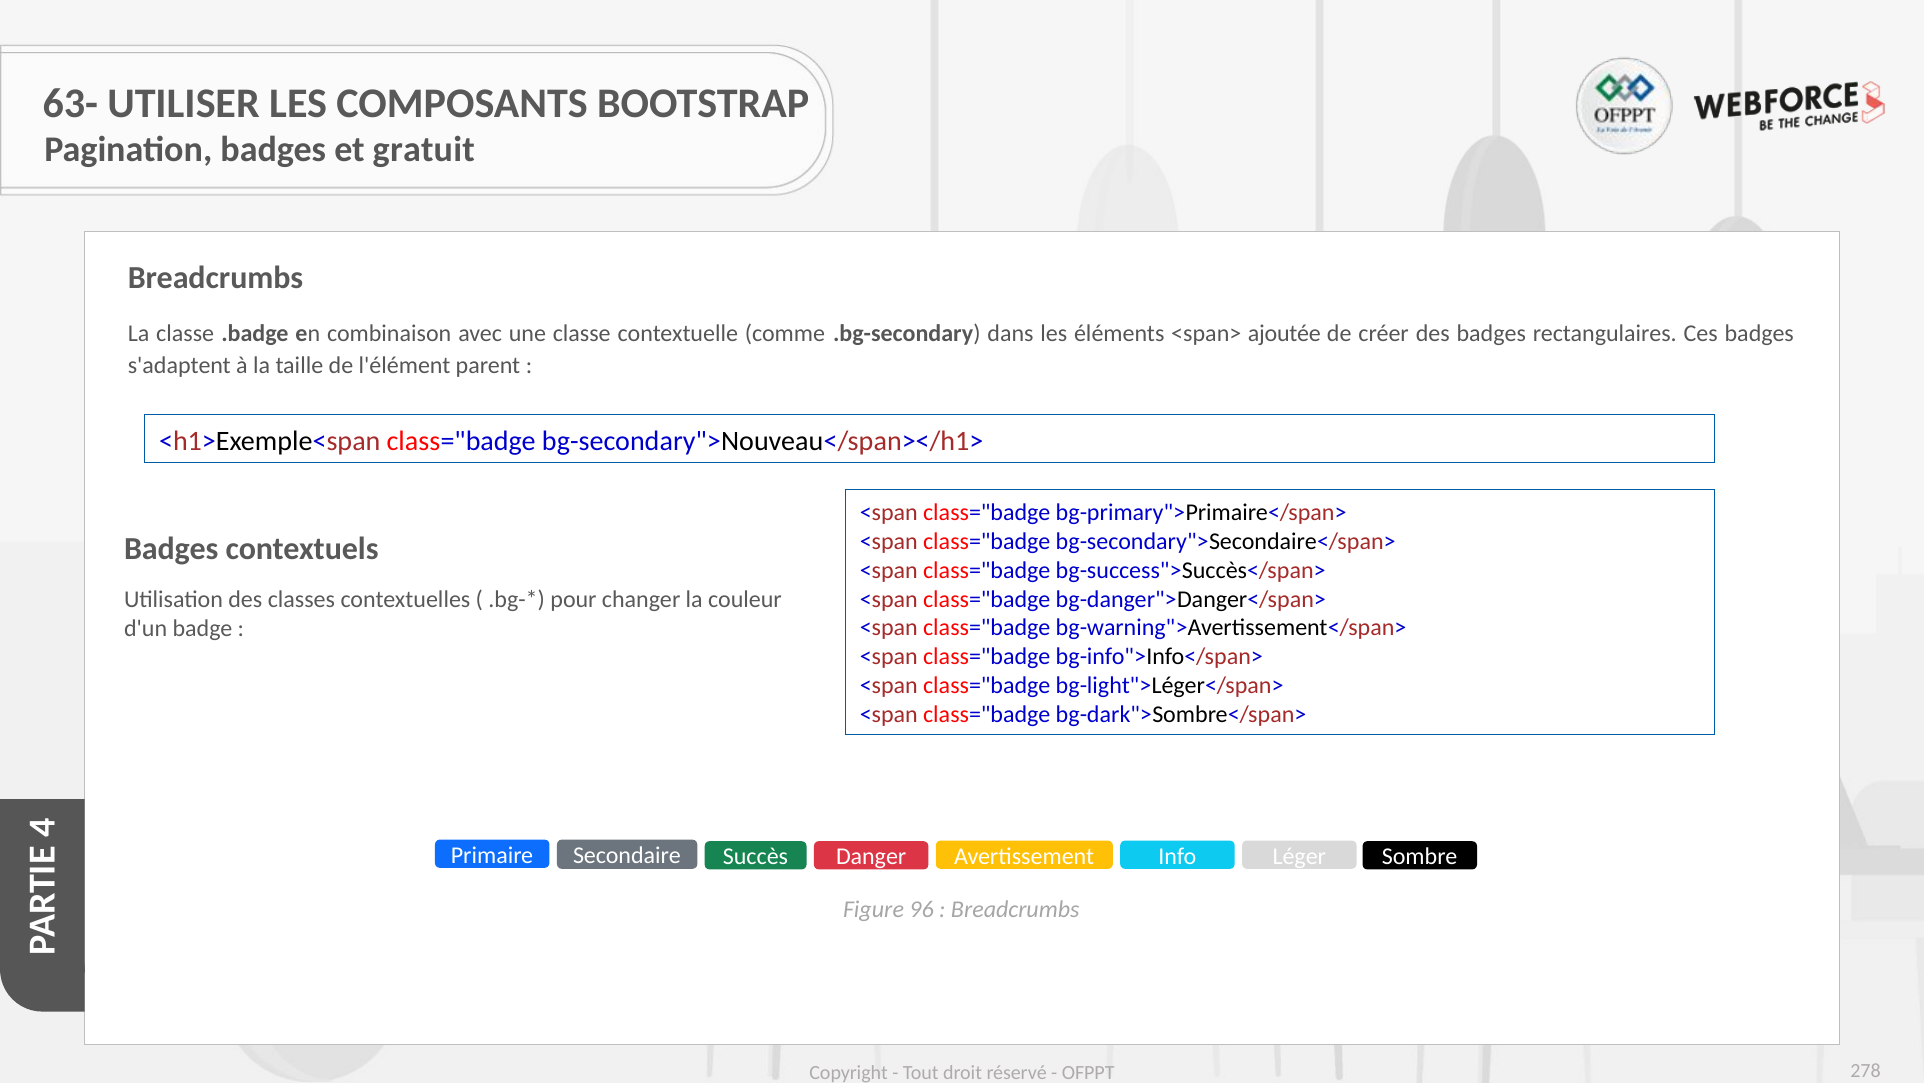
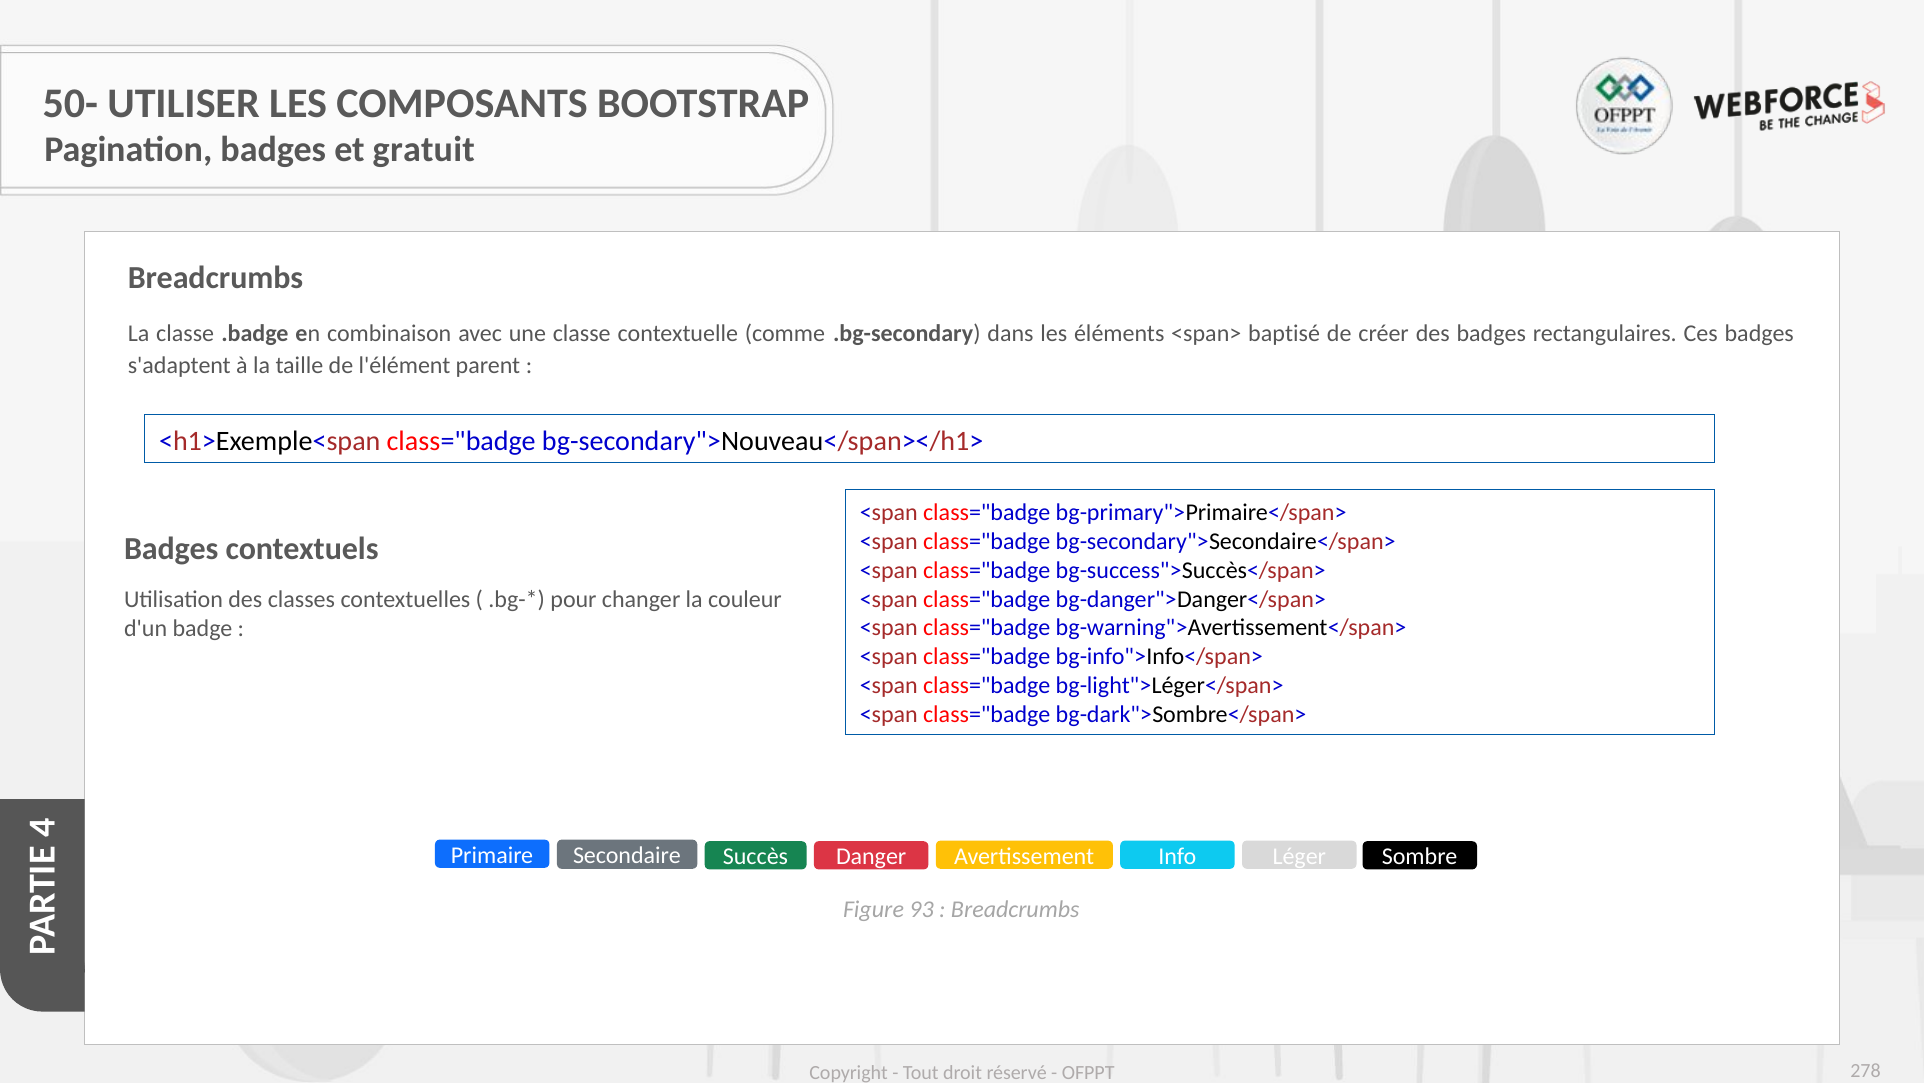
63-: 63- -> 50-
ajoutée: ajoutée -> baptisé
96: 96 -> 93
